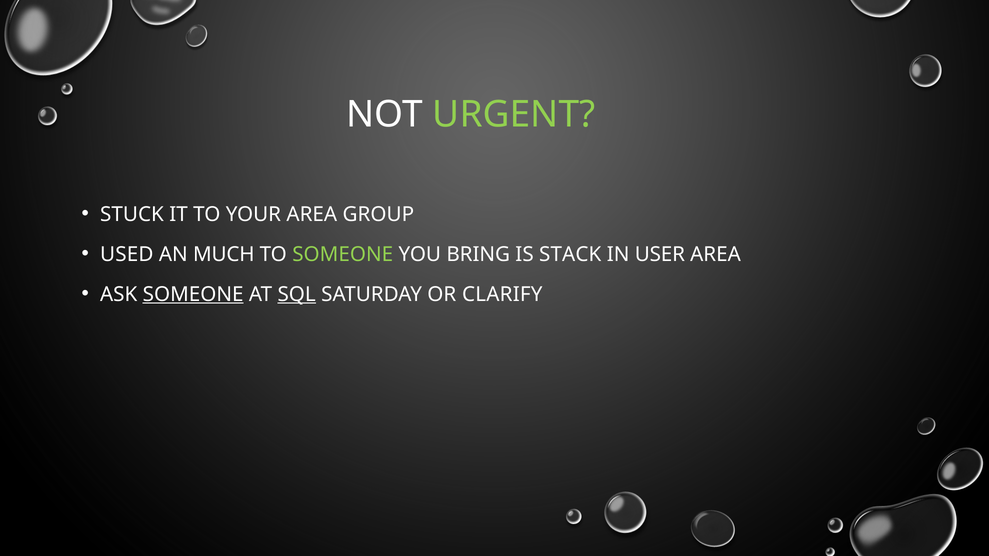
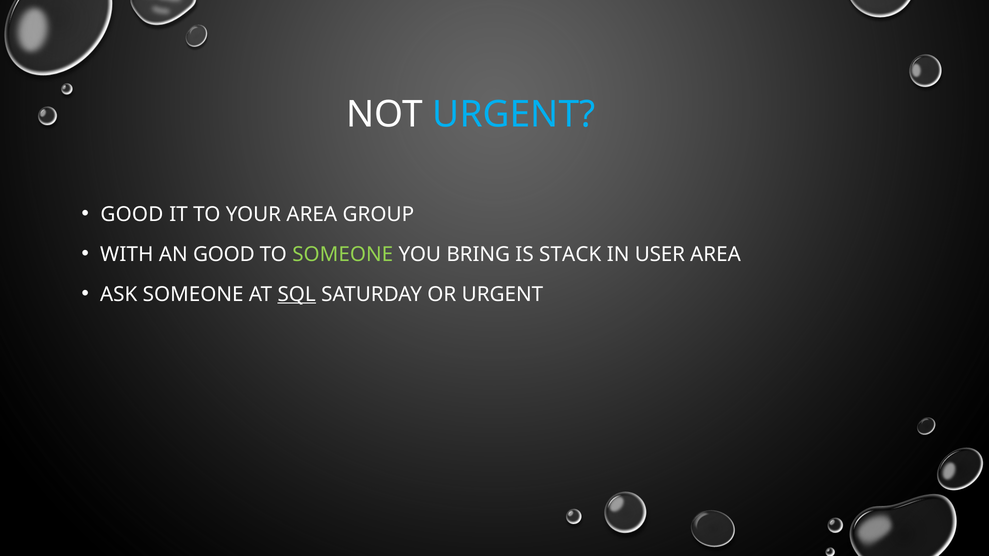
URGENT at (514, 115) colour: light green -> light blue
STUCK at (132, 214): STUCK -> GOOD
USED: USED -> WITH
AN MUCH: MUCH -> GOOD
SOMEONE at (193, 294) underline: present -> none
OR CLARIFY: CLARIFY -> URGENT
